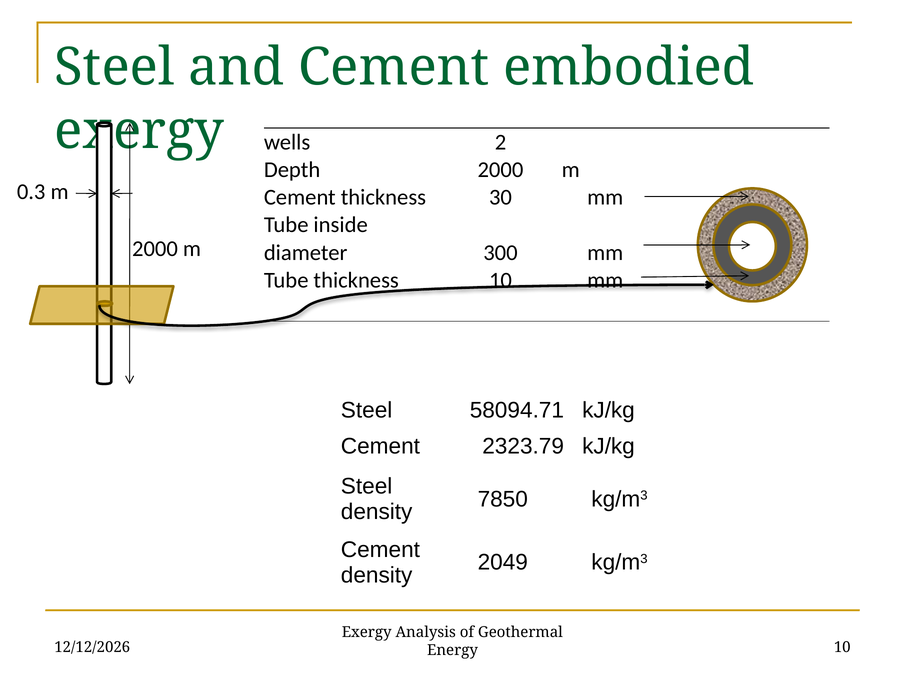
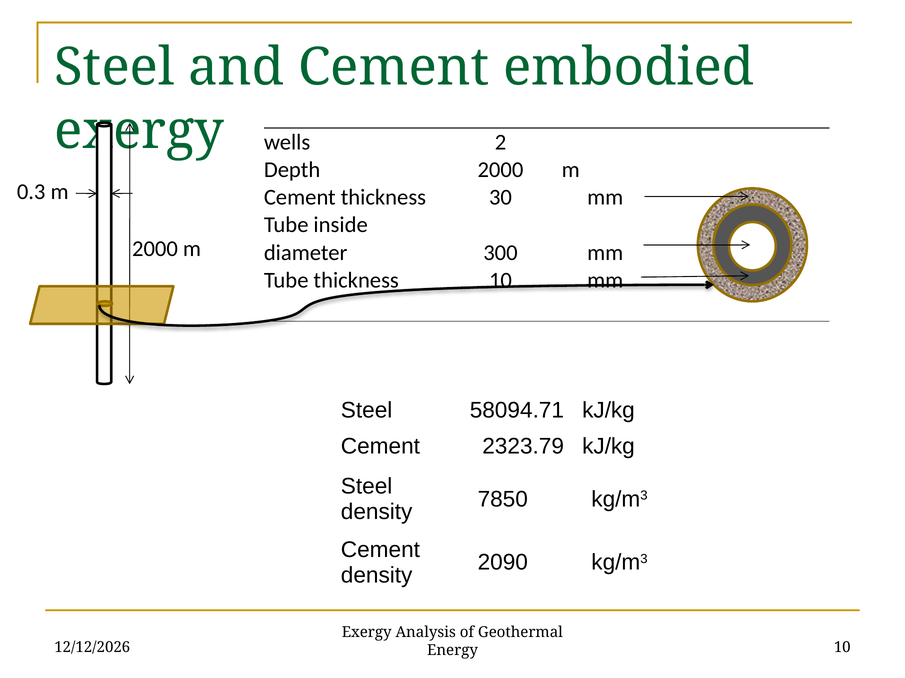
2049: 2049 -> 2090
